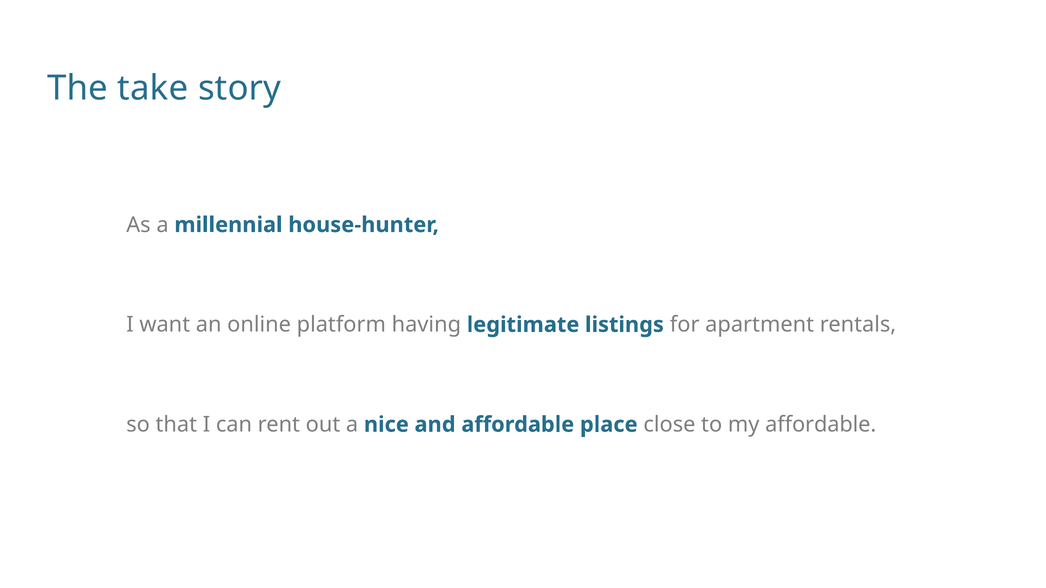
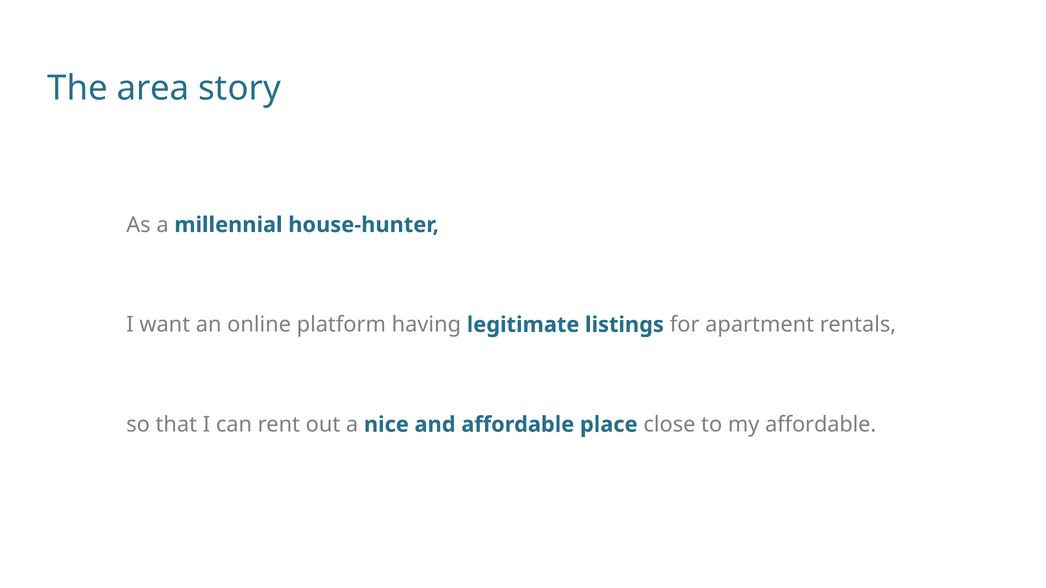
take: take -> area
